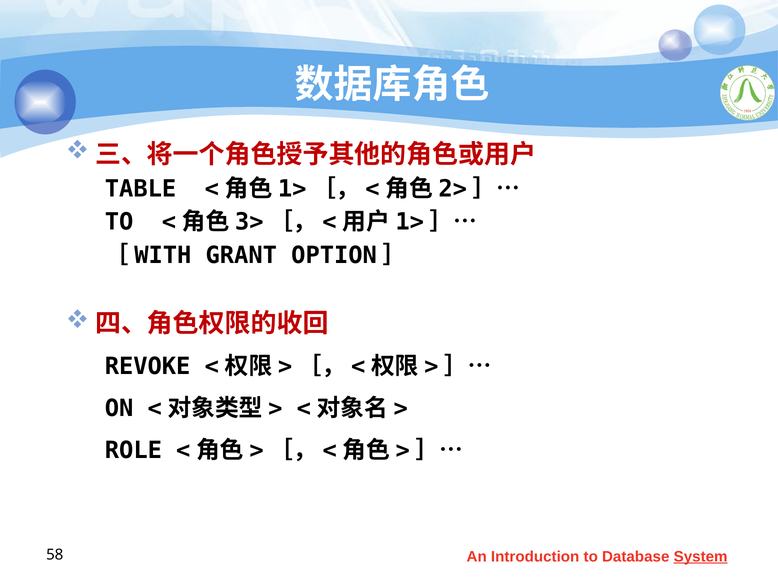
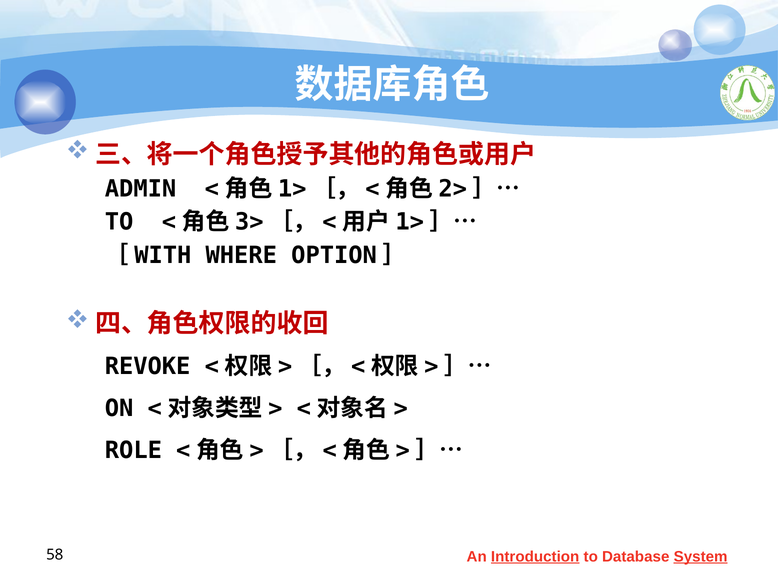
TABLE: TABLE -> ADMIN
GRANT: GRANT -> WHERE
Introduction underline: none -> present
